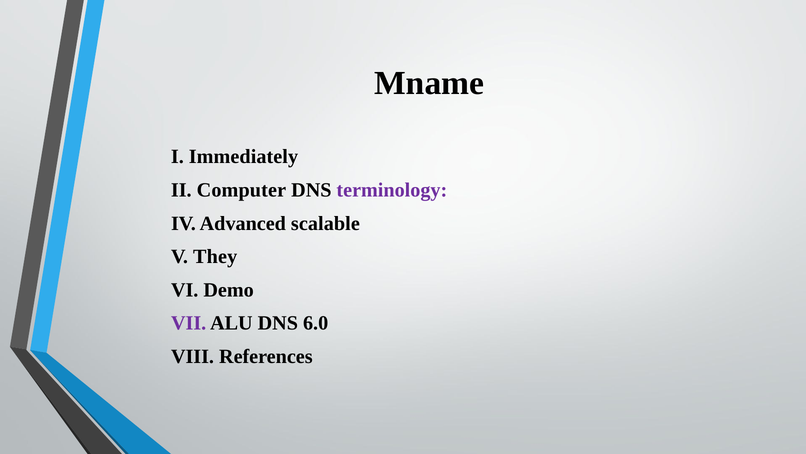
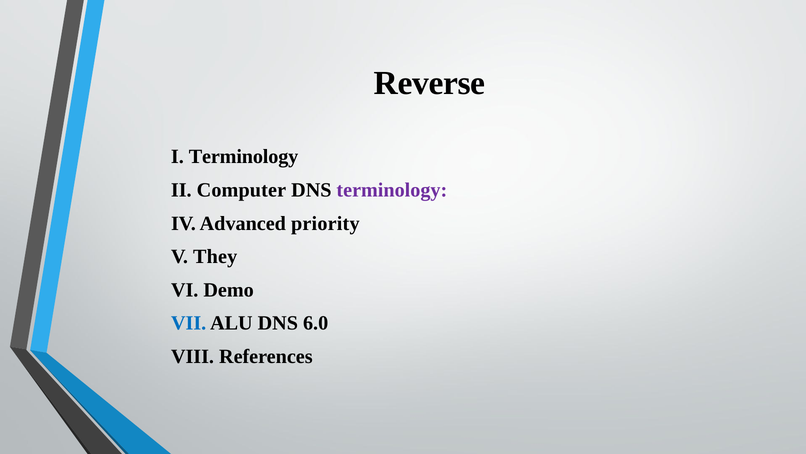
Mname: Mname -> Reverse
I Immediately: Immediately -> Terminology
scalable: scalable -> priority
VII colour: purple -> blue
